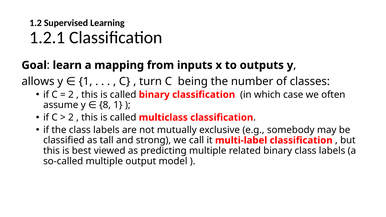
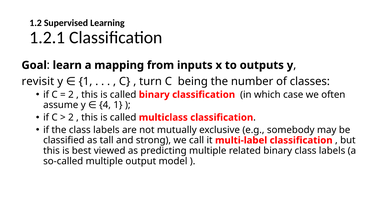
allows: allows -> revisit
8: 8 -> 4
